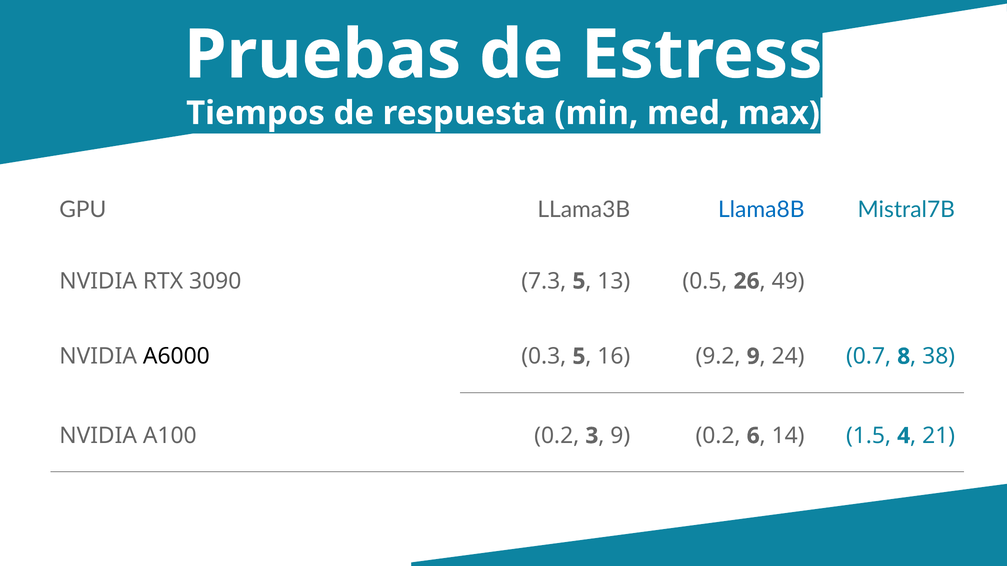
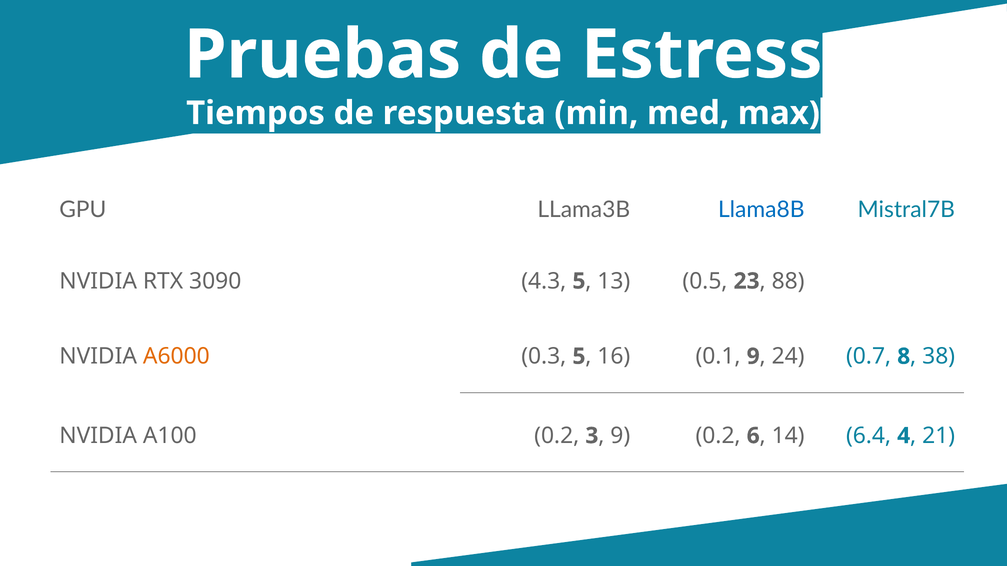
7.3: 7.3 -> 4.3
26: 26 -> 23
49: 49 -> 88
A6000 colour: black -> orange
9.2: 9.2 -> 0.1
1.5: 1.5 -> 6.4
